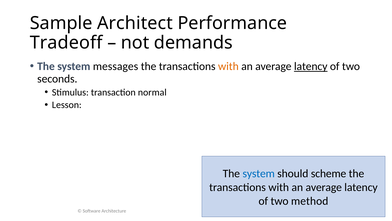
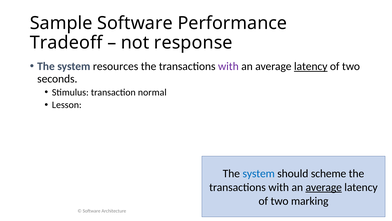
Sample Architect: Architect -> Software
demands: demands -> response
messages: messages -> resources
with at (228, 66) colour: orange -> purple
average at (324, 187) underline: none -> present
method: method -> marking
